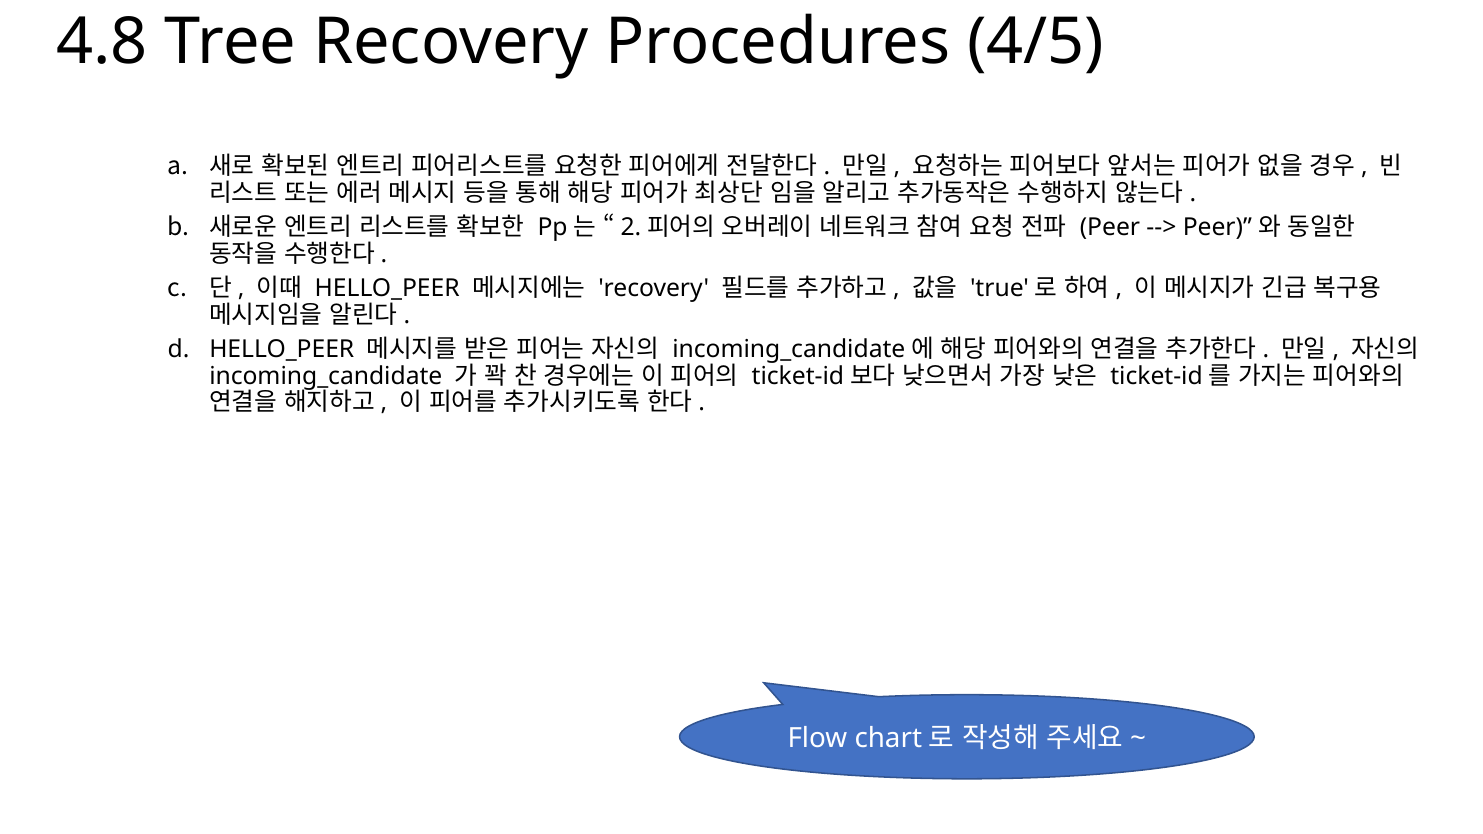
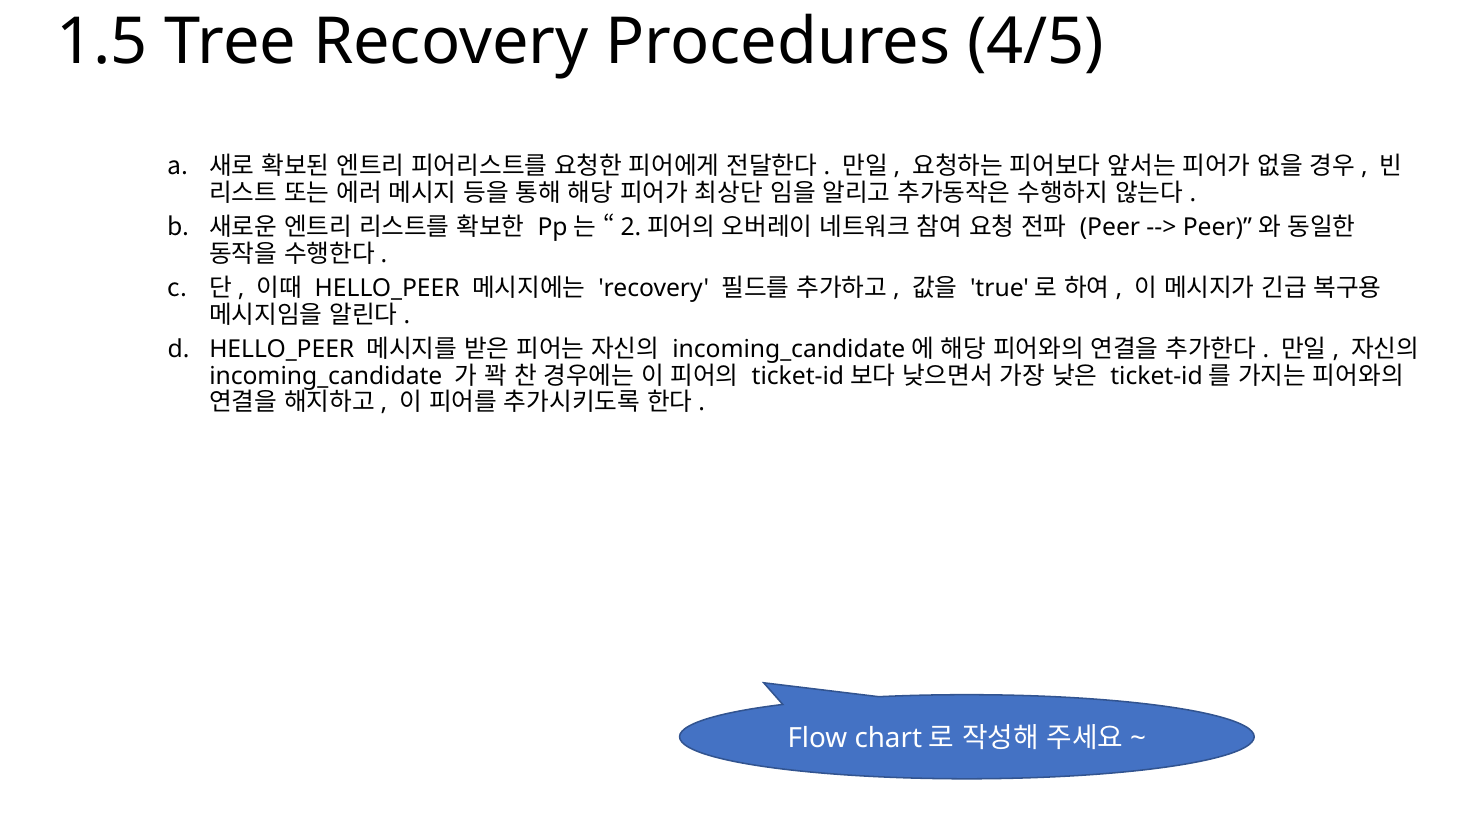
4.8: 4.8 -> 1.5
